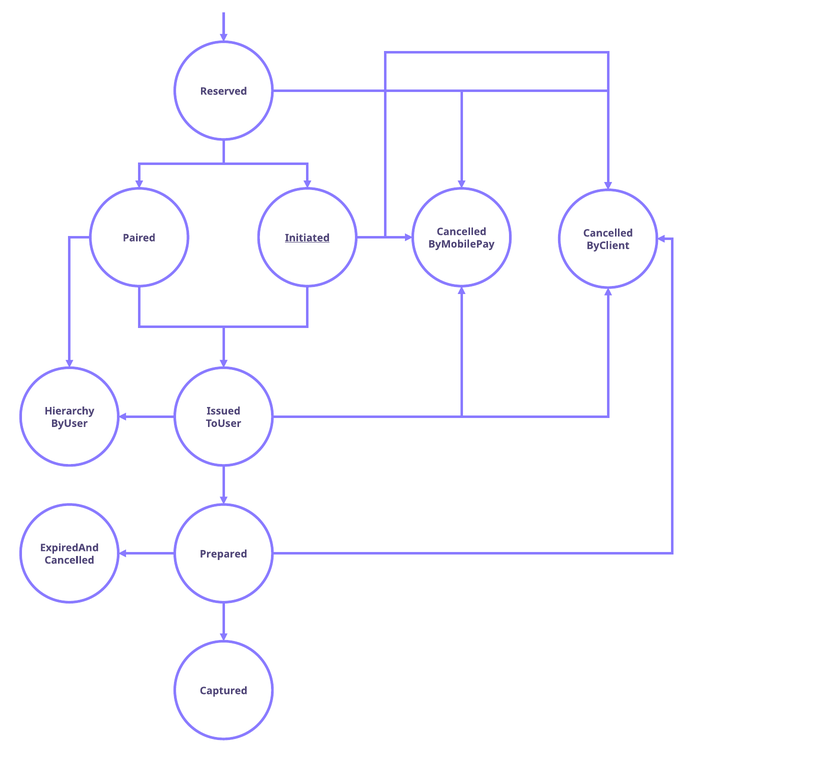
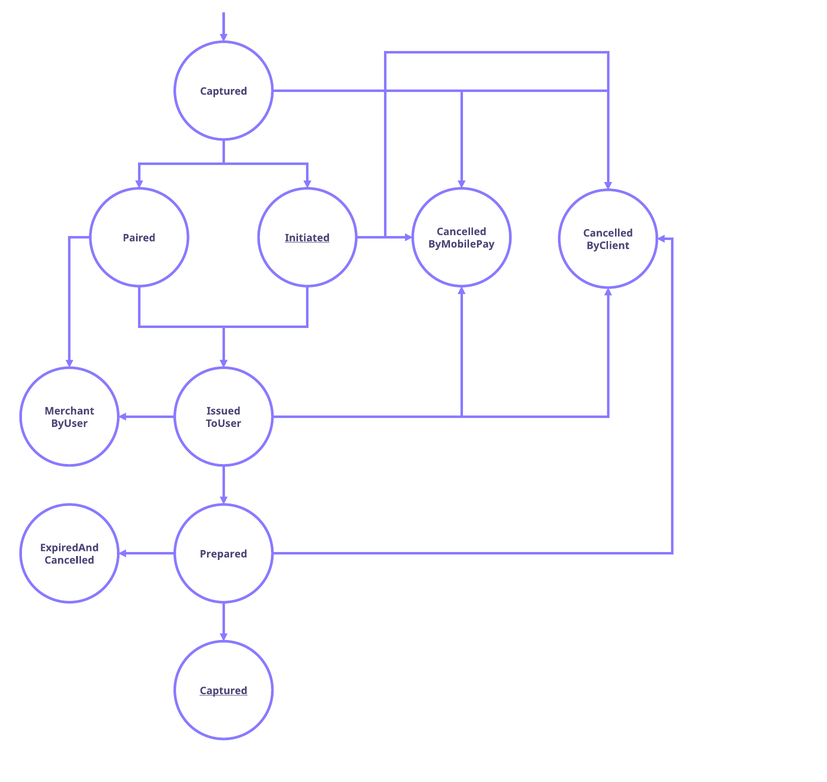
Reserved at (224, 91): Reserved -> Captured
Hierarchy: Hierarchy -> Merchant
Captured at (224, 690) underline: none -> present
